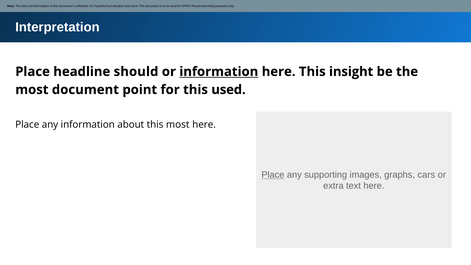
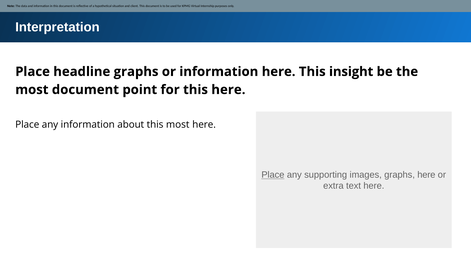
headline should: should -> graphs
information at (219, 72) underline: present -> none
this used: used -> here
graphs cars: cars -> here
